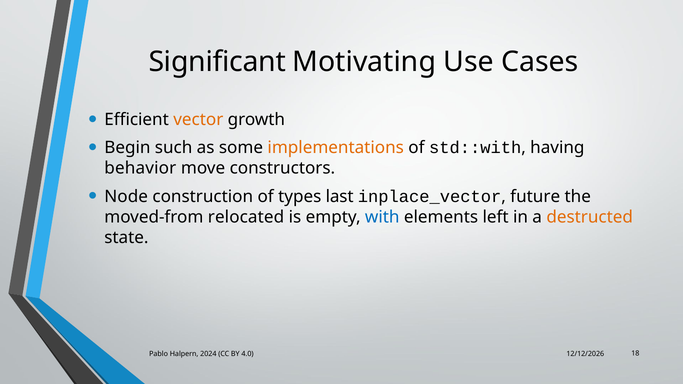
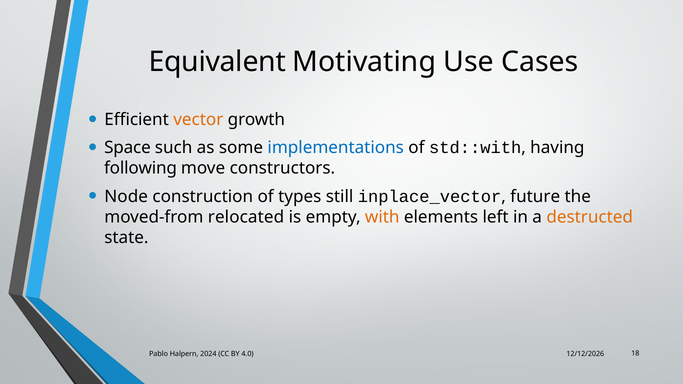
Significant: Significant -> Equivalent
Begin: Begin -> Space
implementations colour: orange -> blue
behavior: behavior -> following
last: last -> still
with colour: blue -> orange
